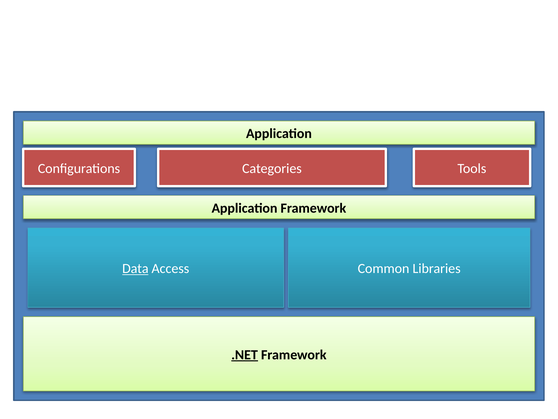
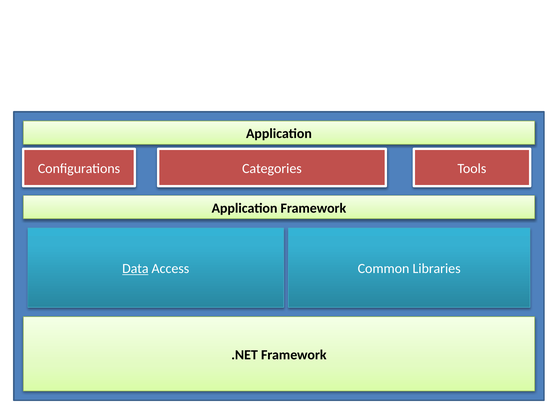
.NET underline: present -> none
